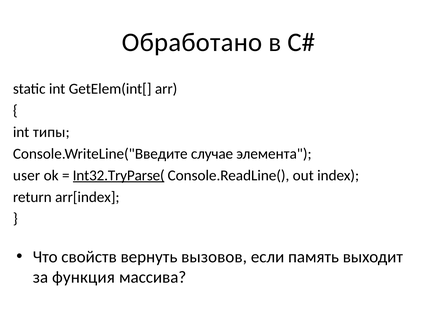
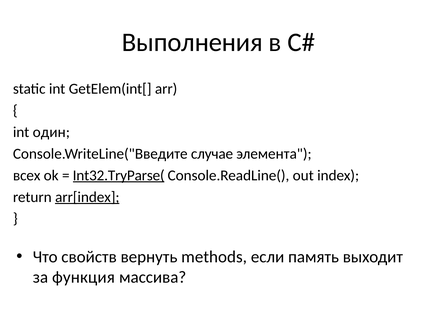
Обработано: Обработано -> Выполнения
типы: типы -> один
user: user -> всех
arr[index underline: none -> present
вызовов: вызовов -> methods
